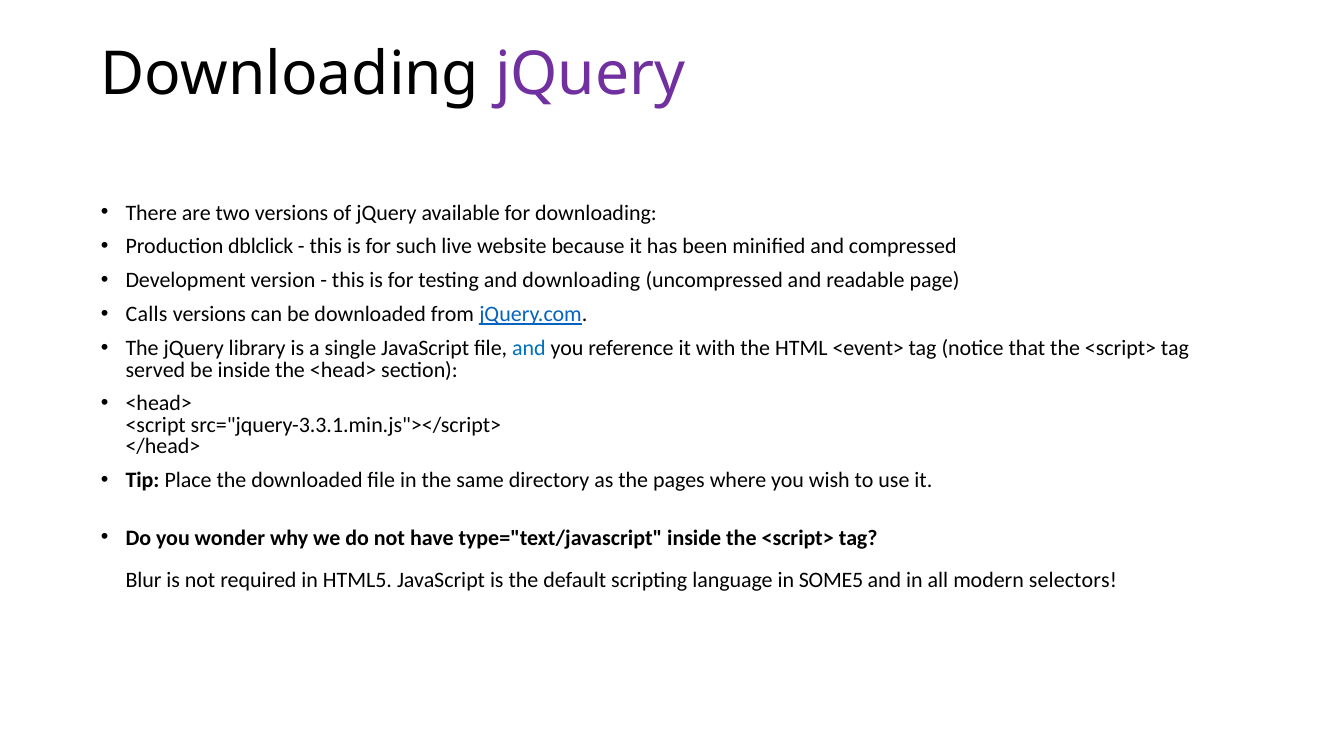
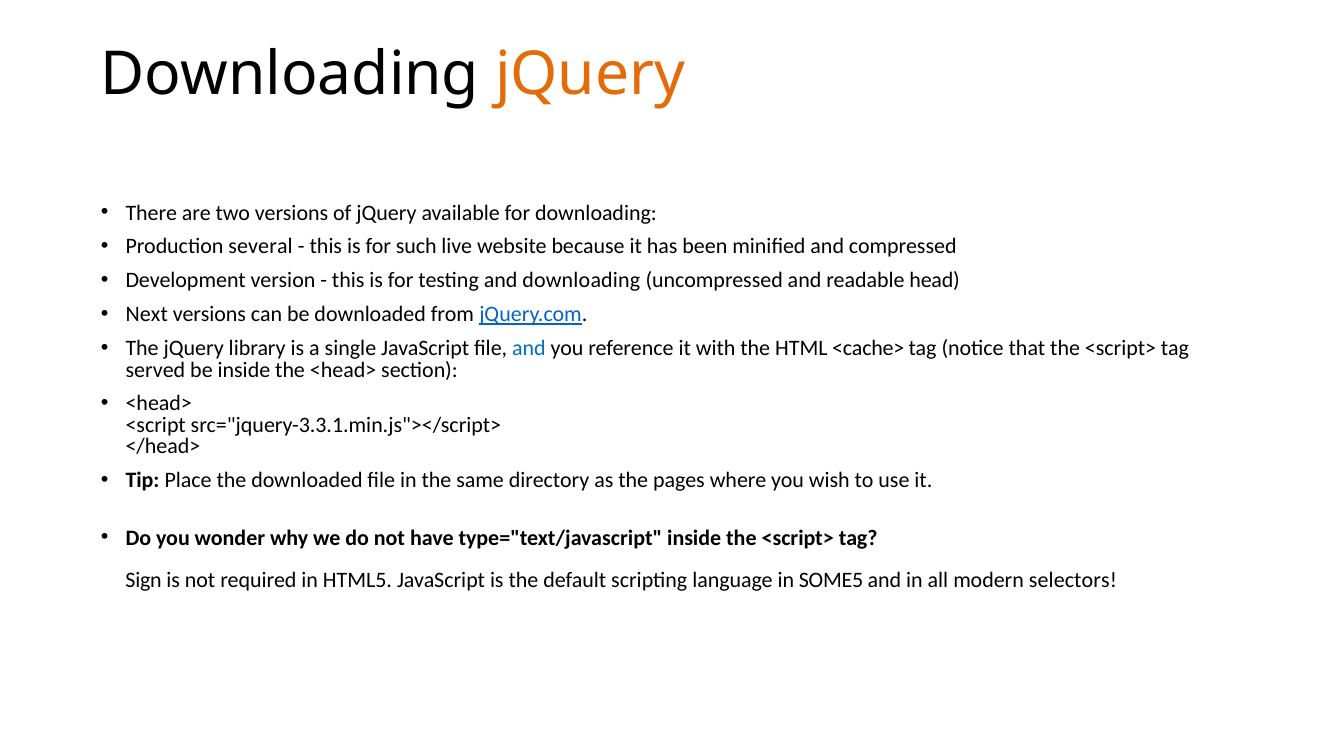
jQuery at (590, 75) colour: purple -> orange
dblclick: dblclick -> several
page: page -> head
Calls: Calls -> Next
<event>: <event> -> <cache>
Blur: Blur -> Sign
